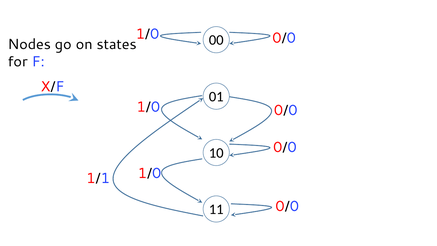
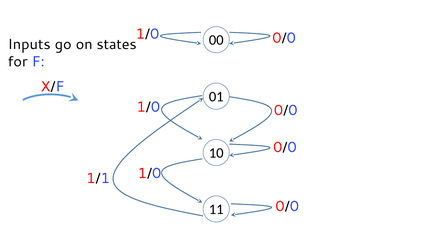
Nodes: Nodes -> Inputs
